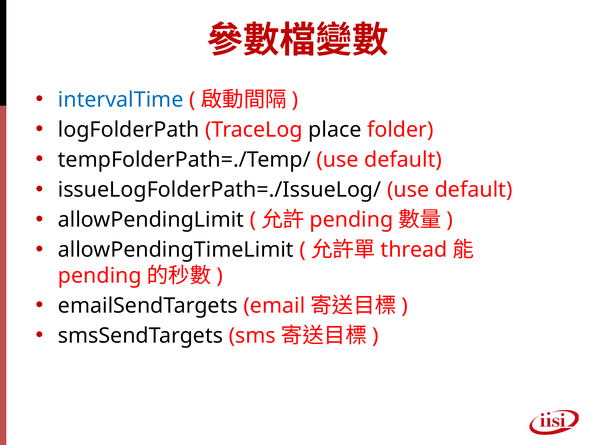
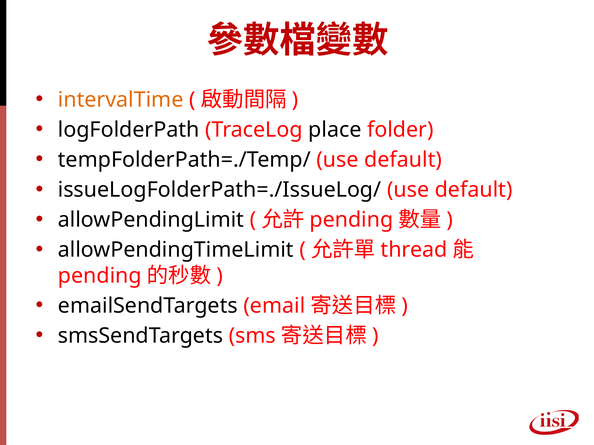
intervalTime colour: blue -> orange
